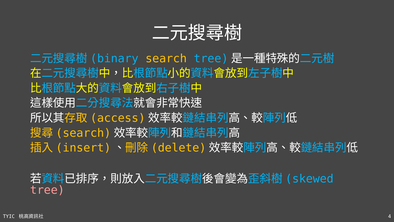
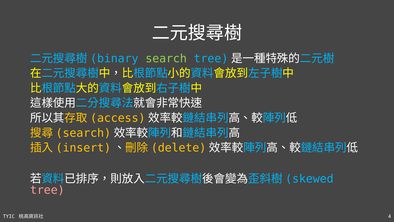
search colour: yellow -> light green
